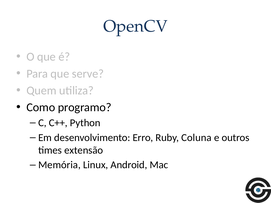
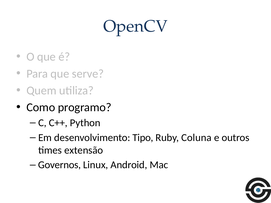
Erro: Erro -> Tipo
Memória: Memória -> Governos
